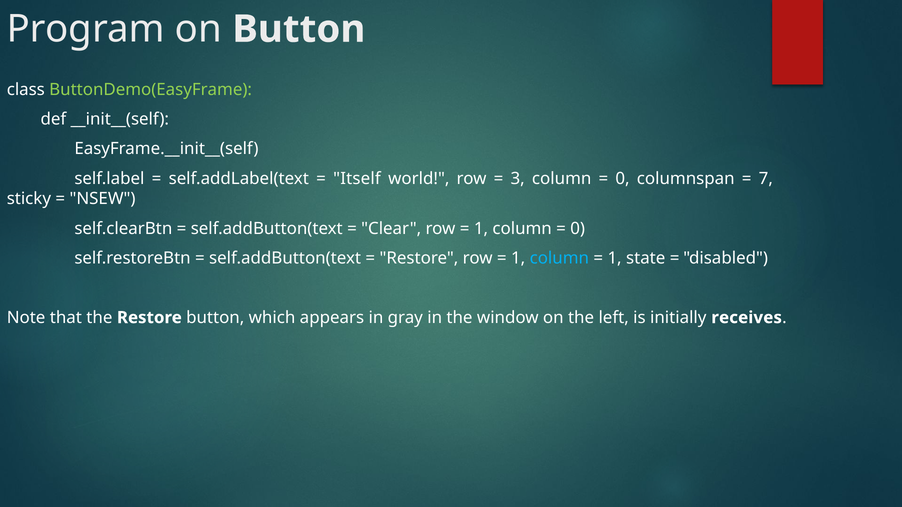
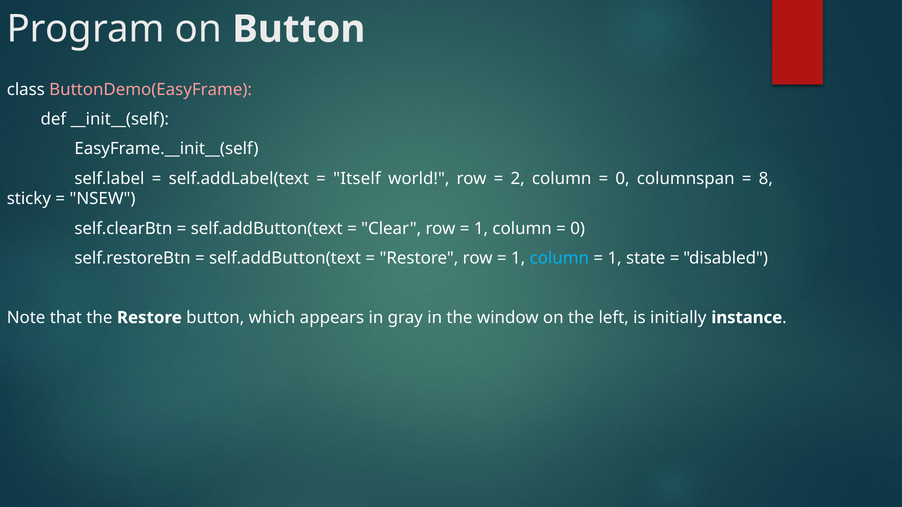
ButtonDemo(EasyFrame colour: light green -> pink
3: 3 -> 2
7: 7 -> 8
receives: receives -> instance
